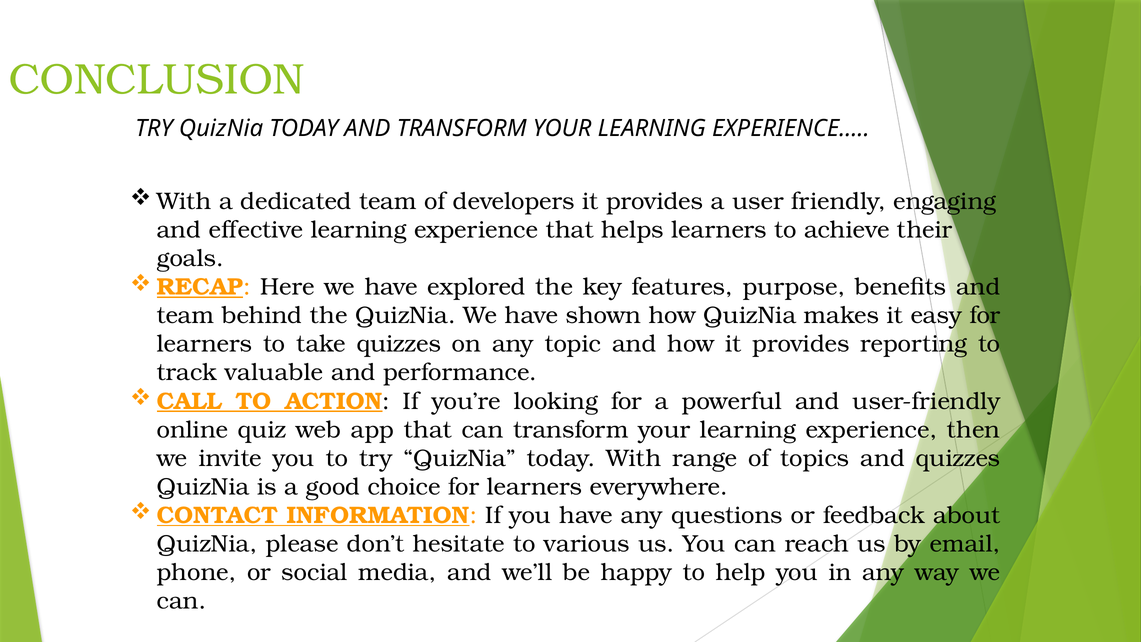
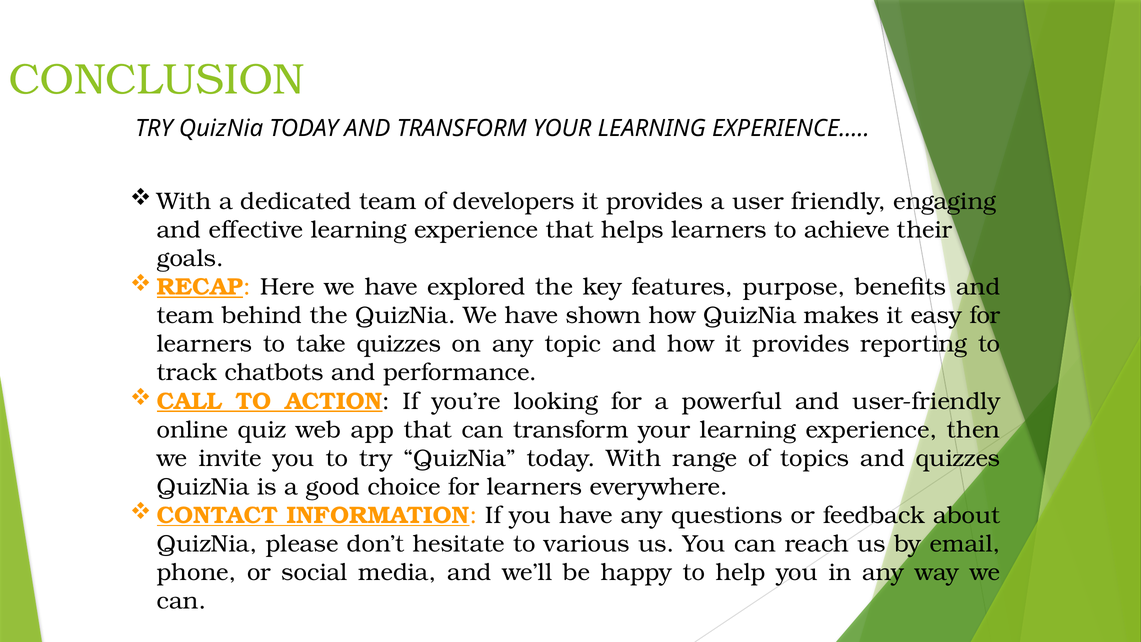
valuable: valuable -> chatbots
